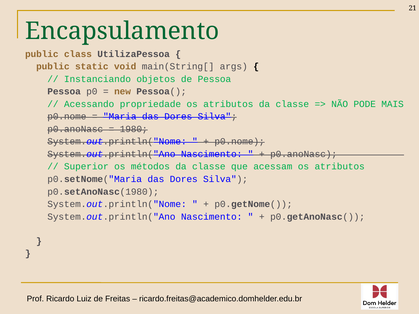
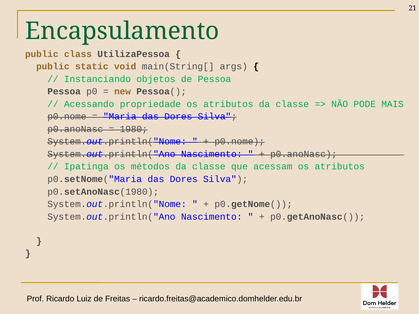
Superior: Superior -> Ipatinga
